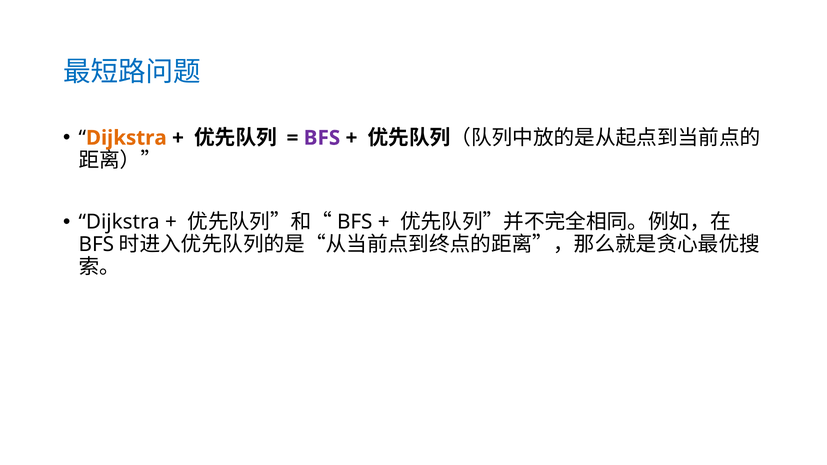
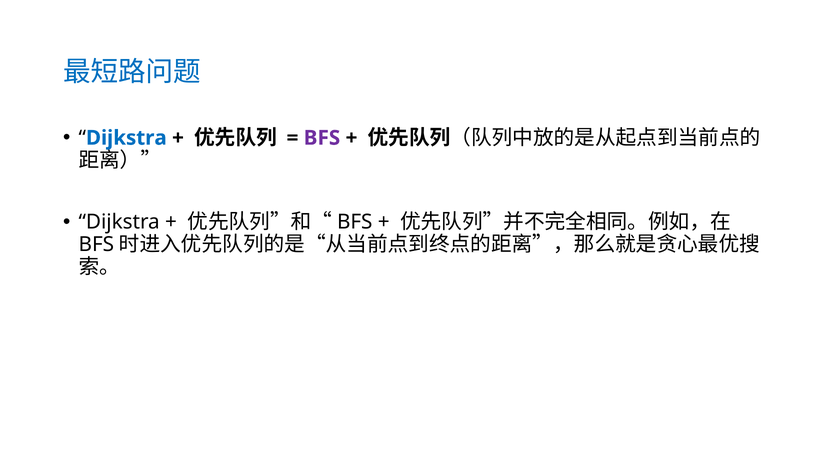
Dijkstra at (126, 138) colour: orange -> blue
